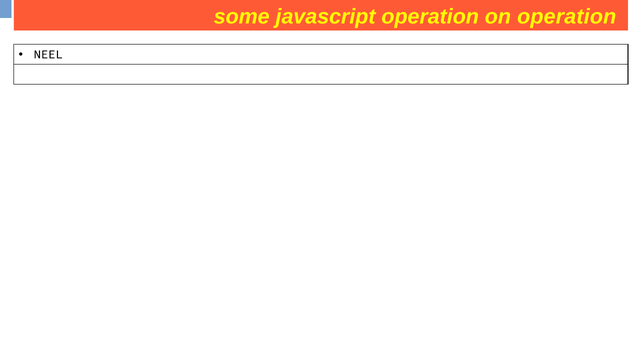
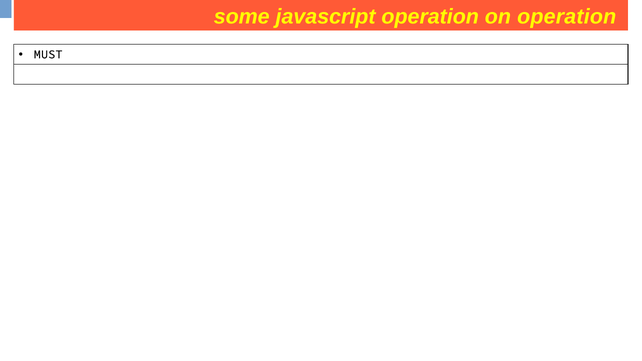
NEEL: NEEL -> MUST
